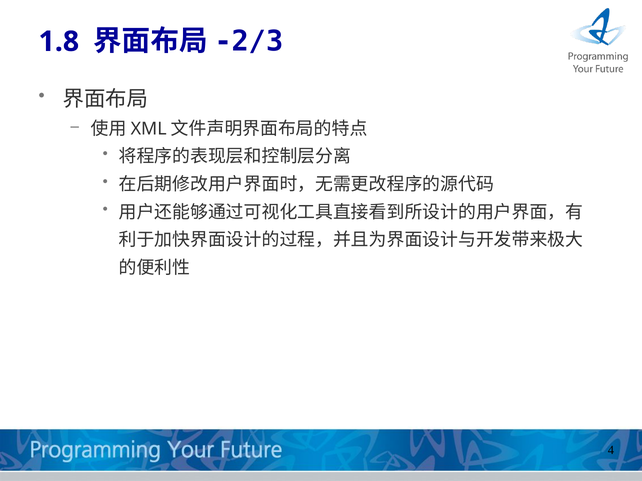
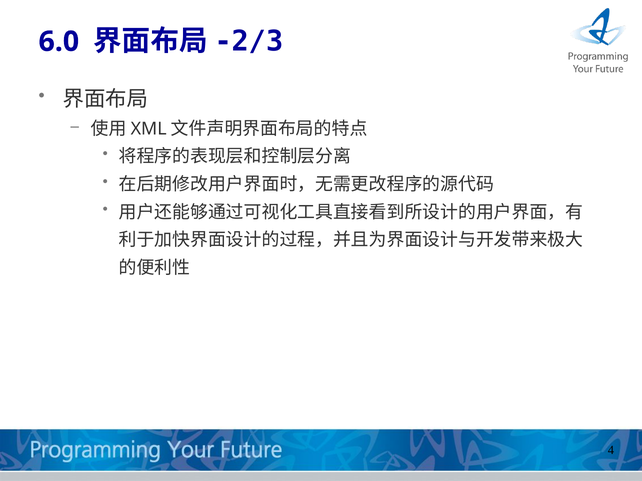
1.8: 1.8 -> 6.0
